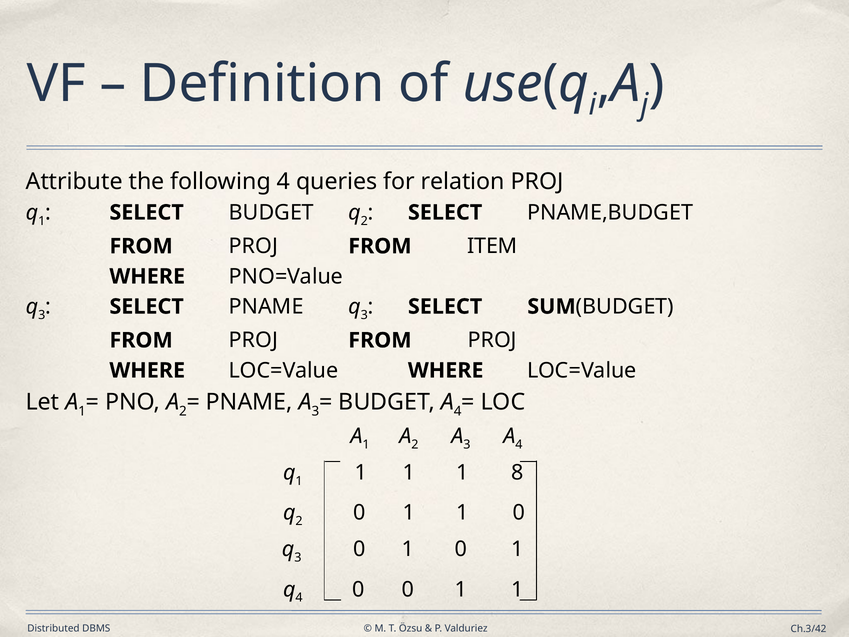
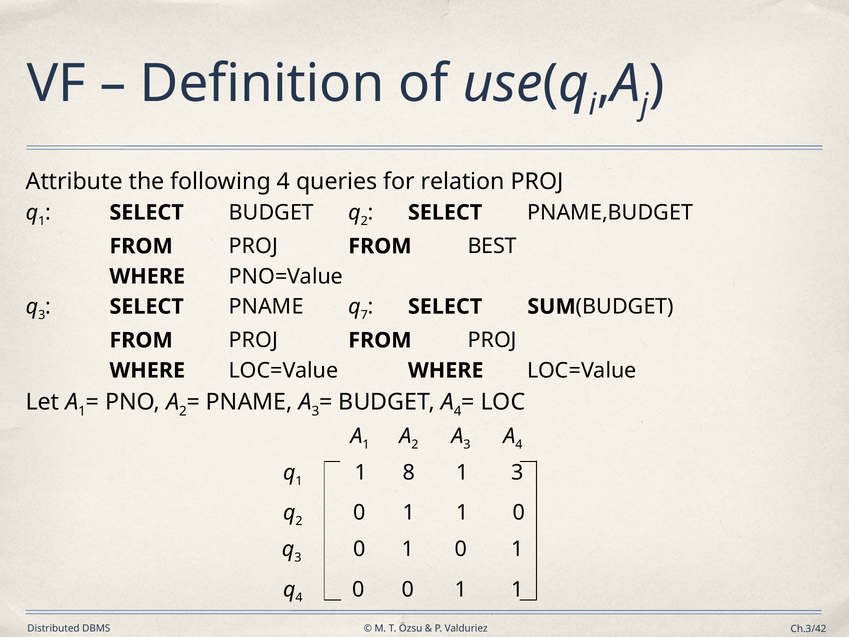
ITEM: ITEM -> BEST
3 at (364, 315): 3 -> 7
1 at (409, 473): 1 -> 8
1 8: 8 -> 3
